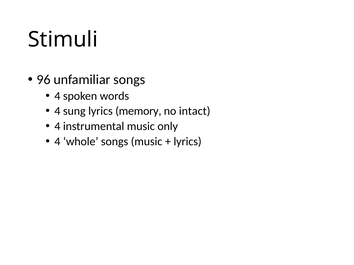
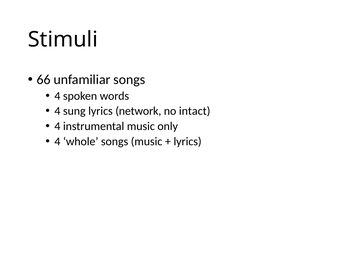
96: 96 -> 66
memory: memory -> network
